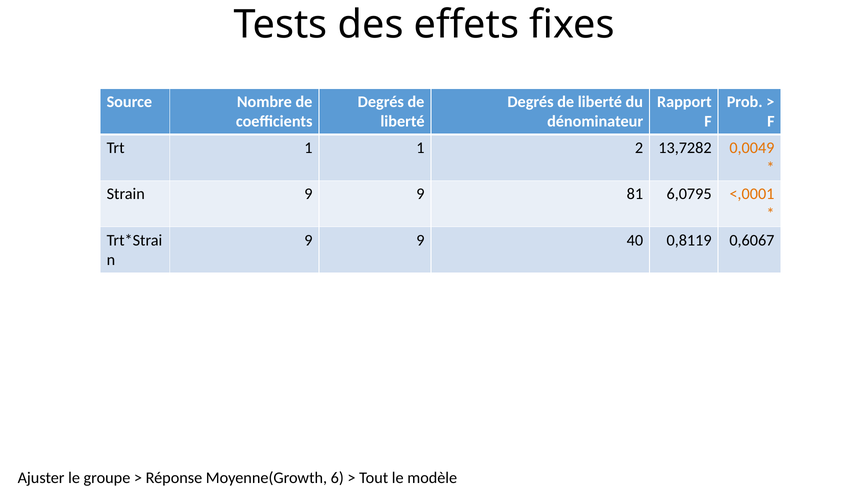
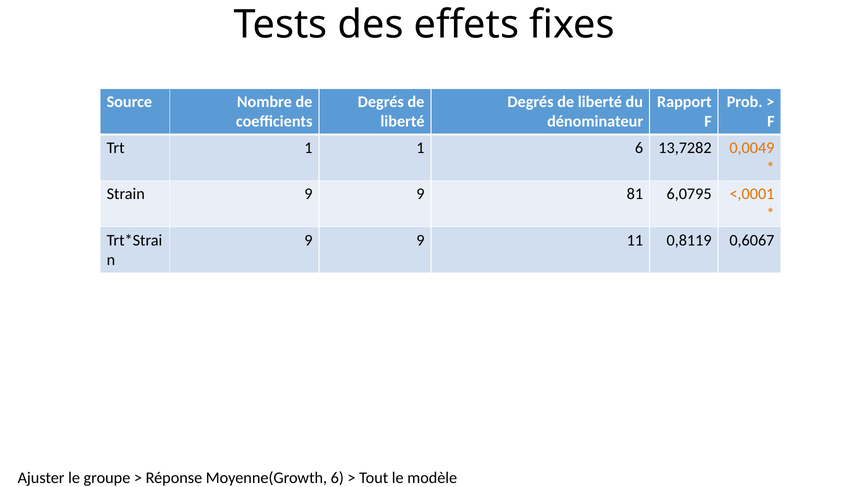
1 2: 2 -> 6
40: 40 -> 11
